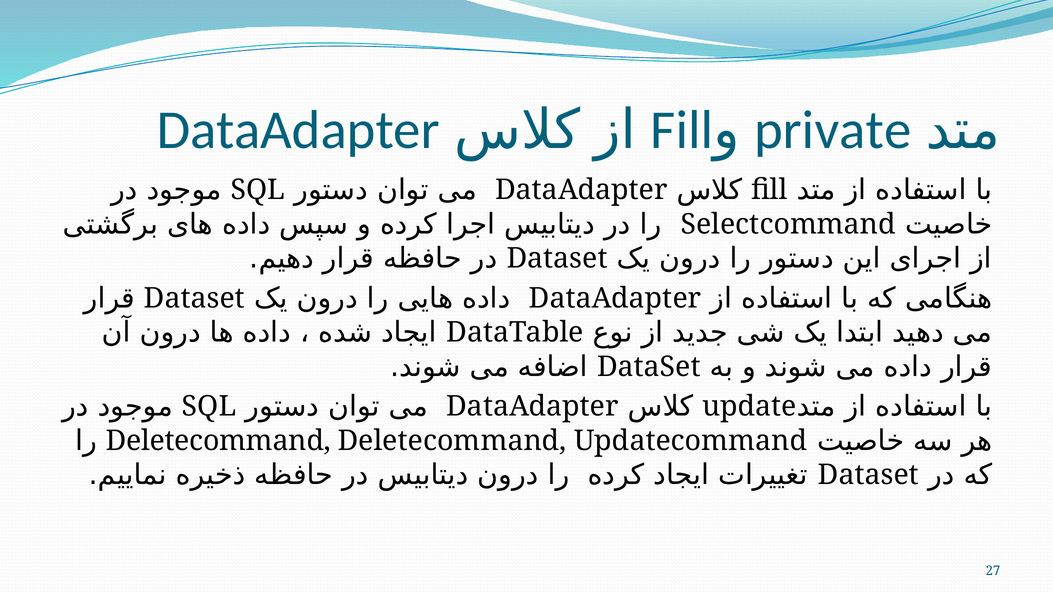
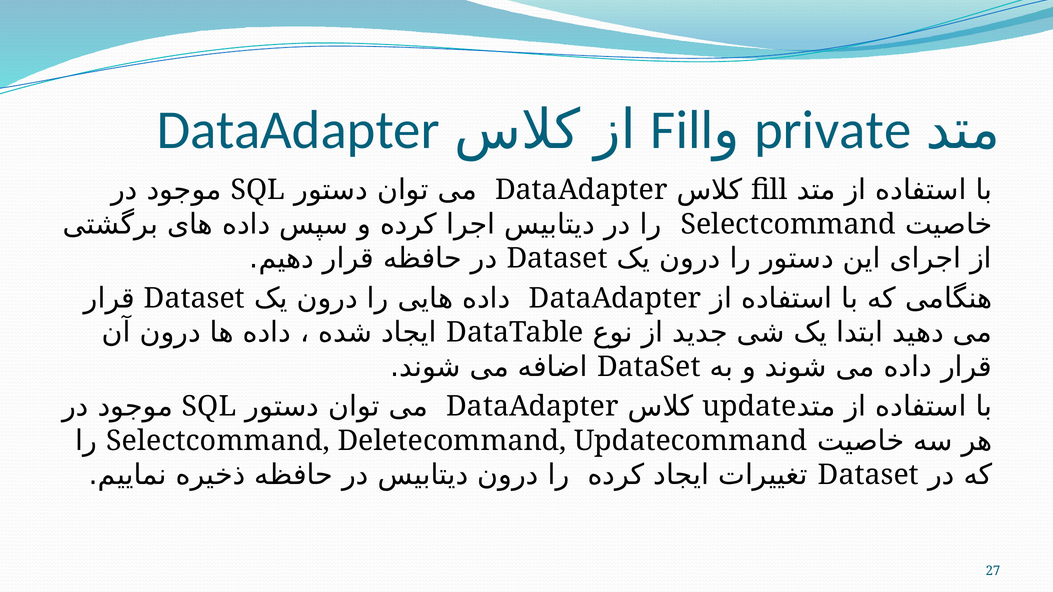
Deletecommand at (218, 441): Deletecommand -> Selectcommand
